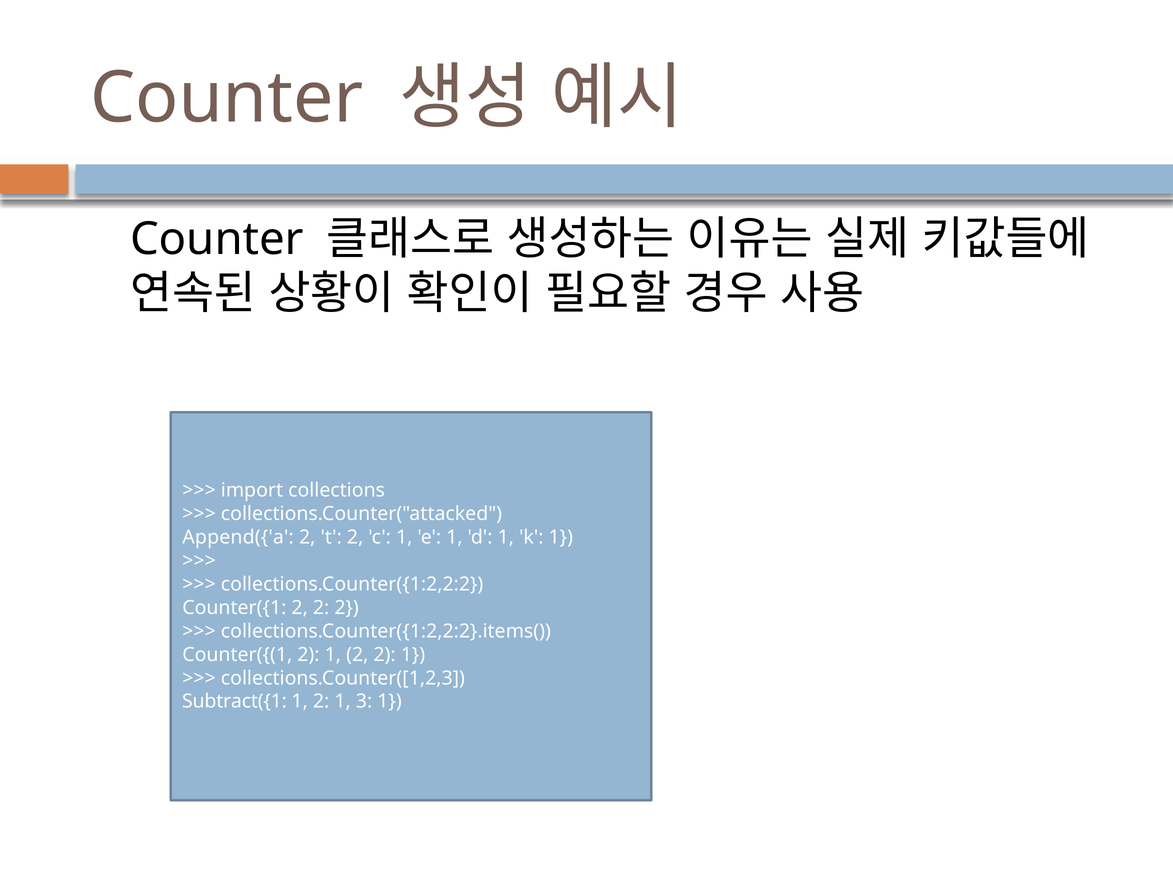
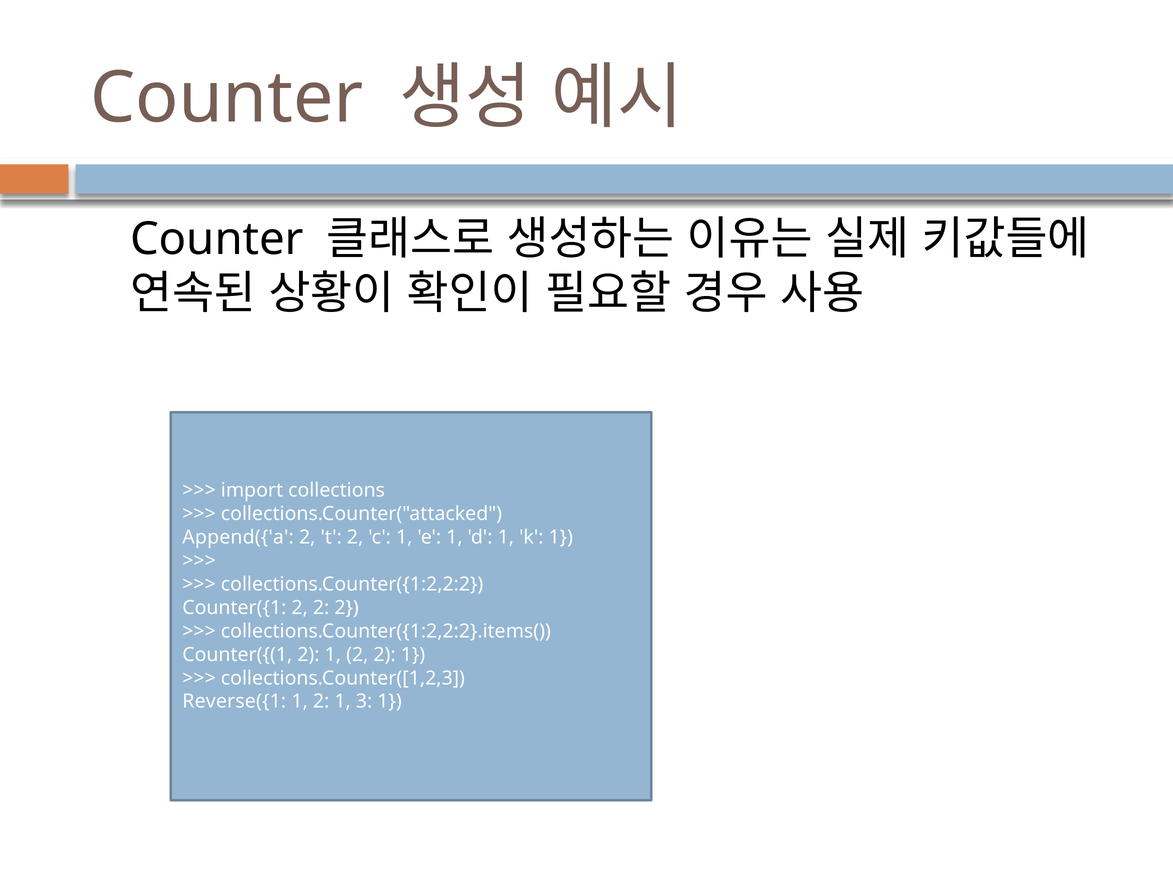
Subtract({1: Subtract({1 -> Reverse({1
